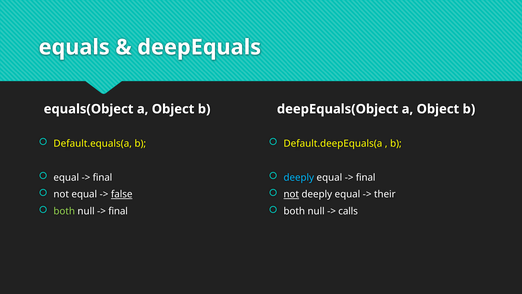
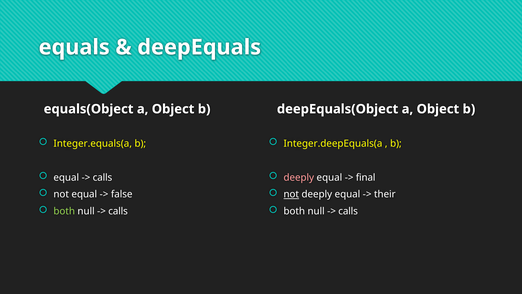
Default.equals(a: Default.equals(a -> Integer.equals(a
Default.deepEquals(a: Default.deepEquals(a -> Integer.deepEquals(a
final at (102, 177): final -> calls
deeply at (299, 177) colour: light blue -> pink
false underline: present -> none
final at (118, 211): final -> calls
